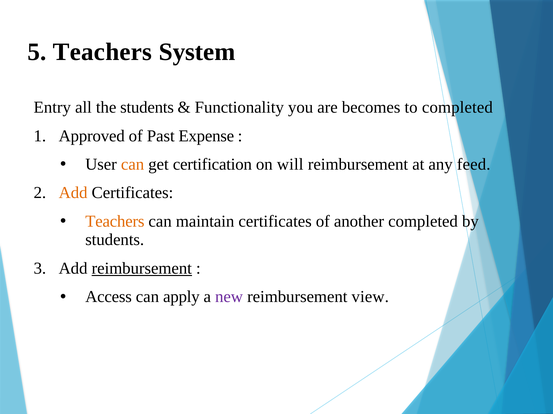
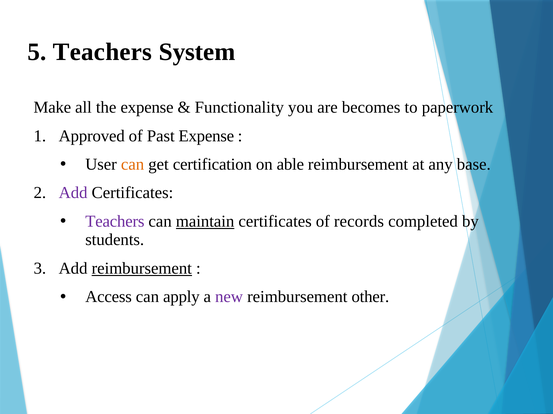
Entry: Entry -> Make
the students: students -> expense
to completed: completed -> paperwork
will: will -> able
feed: feed -> base
Add at (73, 193) colour: orange -> purple
Teachers at (115, 222) colour: orange -> purple
maintain underline: none -> present
another: another -> records
view: view -> other
